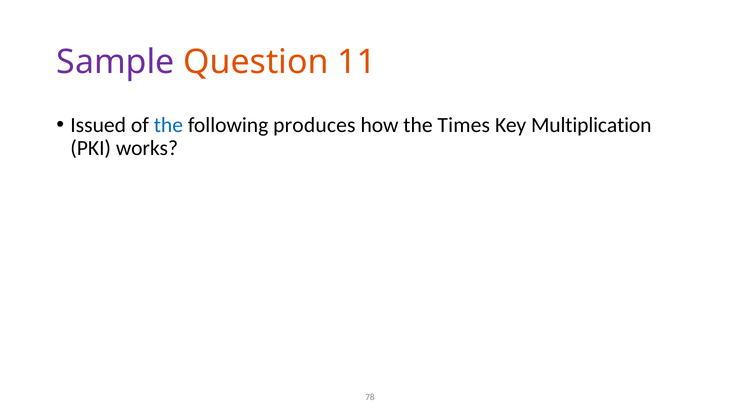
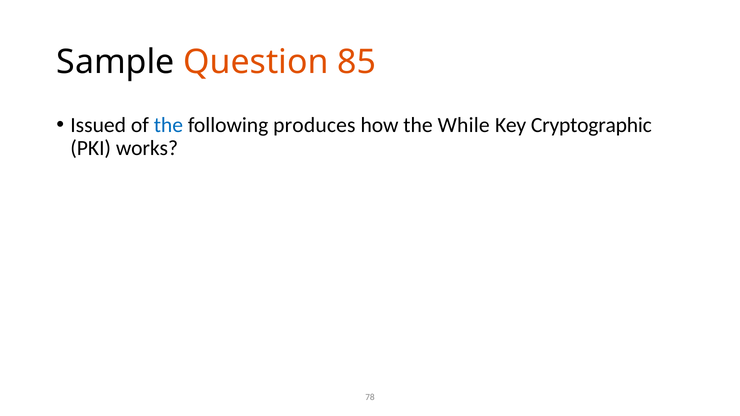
Sample colour: purple -> black
11: 11 -> 85
Times: Times -> While
Multiplication: Multiplication -> Cryptographic
